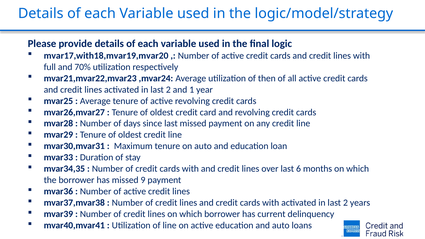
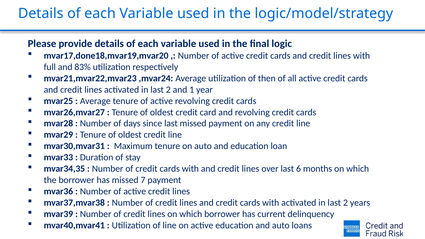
mvar17,with18,mvar19,mvar20: mvar17,with18,mvar19,mvar20 -> mvar17,done18,mvar19,mvar20
70%: 70% -> 83%
9: 9 -> 7
